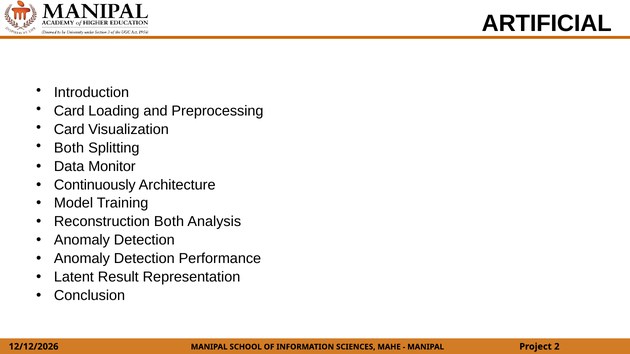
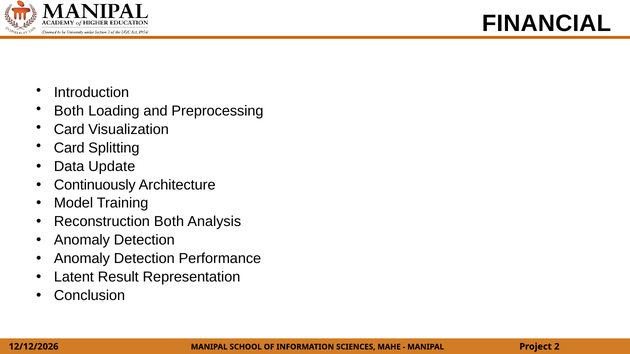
ARTIFICIAL: ARTIFICIAL -> FINANCIAL
Card at (69, 111): Card -> Both
Both at (69, 148): Both -> Card
Monitor: Monitor -> Update
